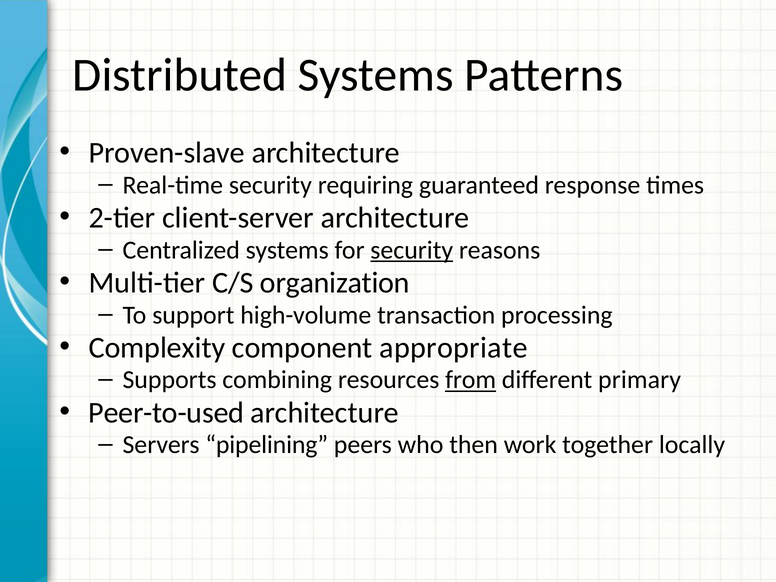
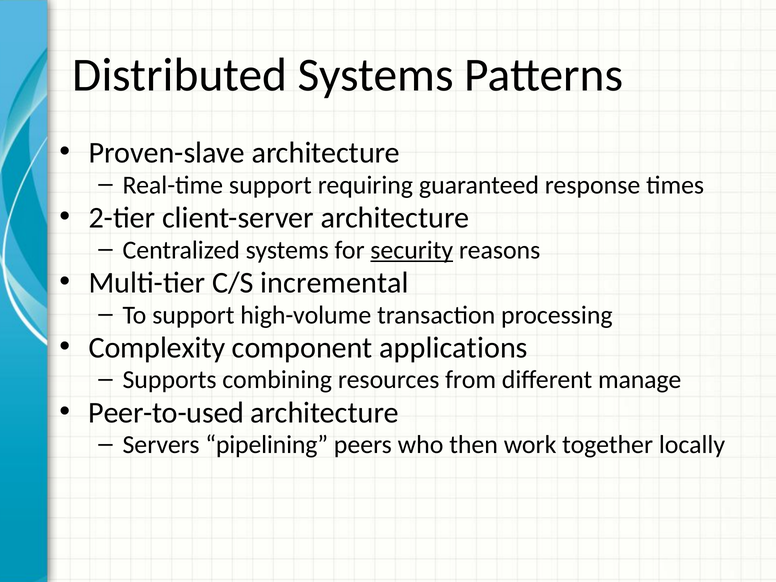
Real-time security: security -> support
organization: organization -> incremental
appropriate: appropriate -> applications
from underline: present -> none
primary: primary -> manage
